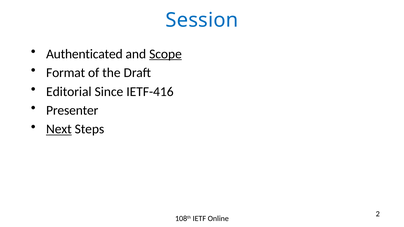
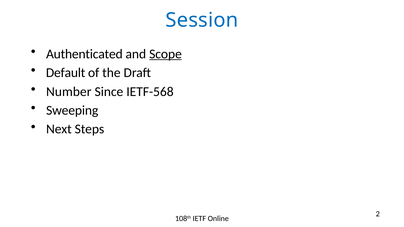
Format: Format -> Default
Editorial: Editorial -> Number
IETF-416: IETF-416 -> IETF-568
Presenter: Presenter -> Sweeping
Next underline: present -> none
